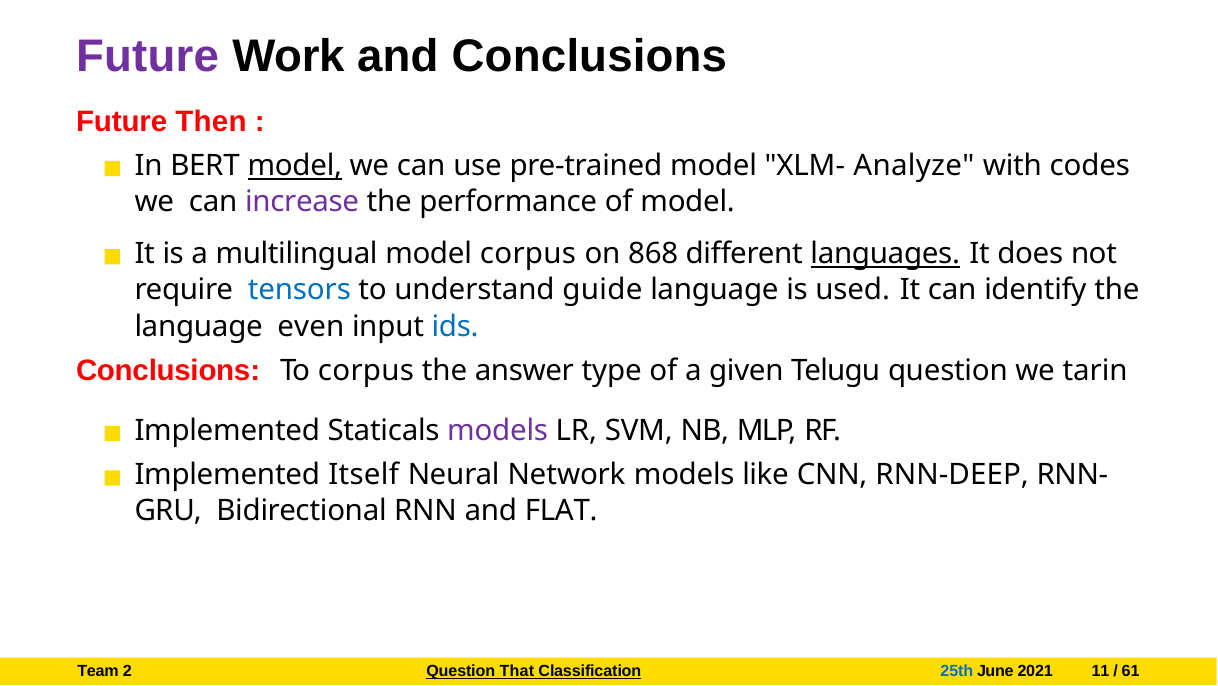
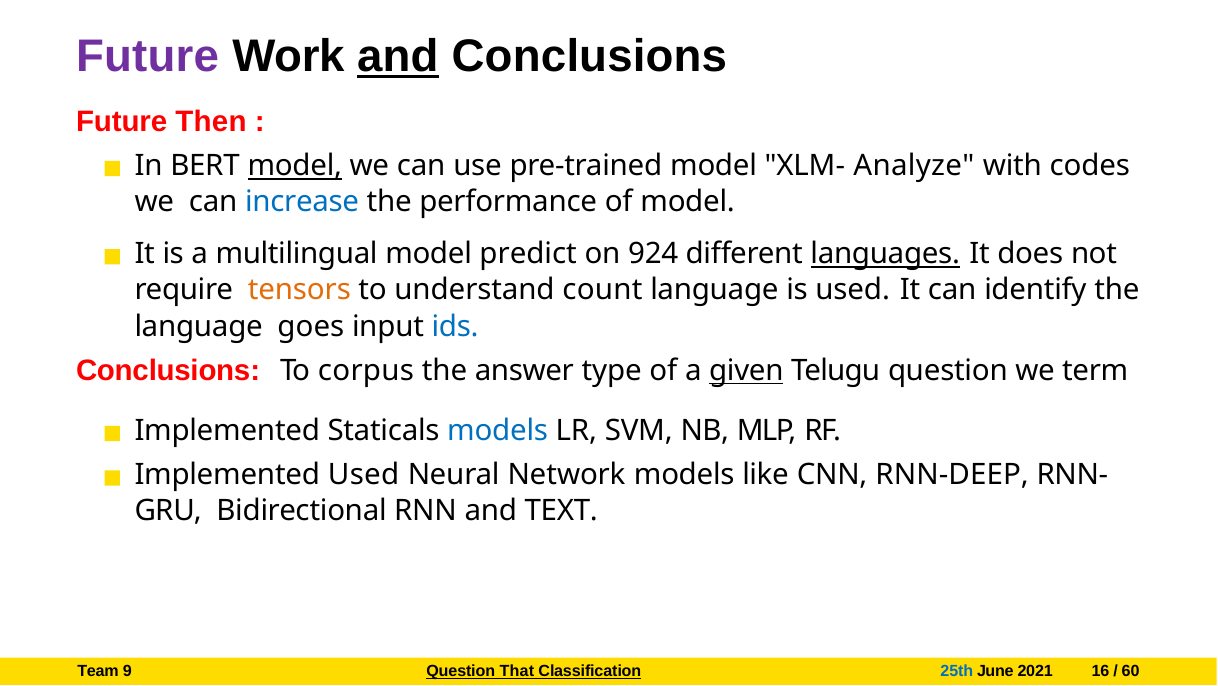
and at (398, 57) underline: none -> present
increase colour: purple -> blue
model corpus: corpus -> predict
868: 868 -> 924
tensors colour: blue -> orange
guide: guide -> count
even: even -> goes
given underline: none -> present
tarin: tarin -> term
models at (498, 430) colour: purple -> blue
Implemented Itself: Itself -> Used
FLAT: FLAT -> TEXT
2: 2 -> 9
11: 11 -> 16
61: 61 -> 60
